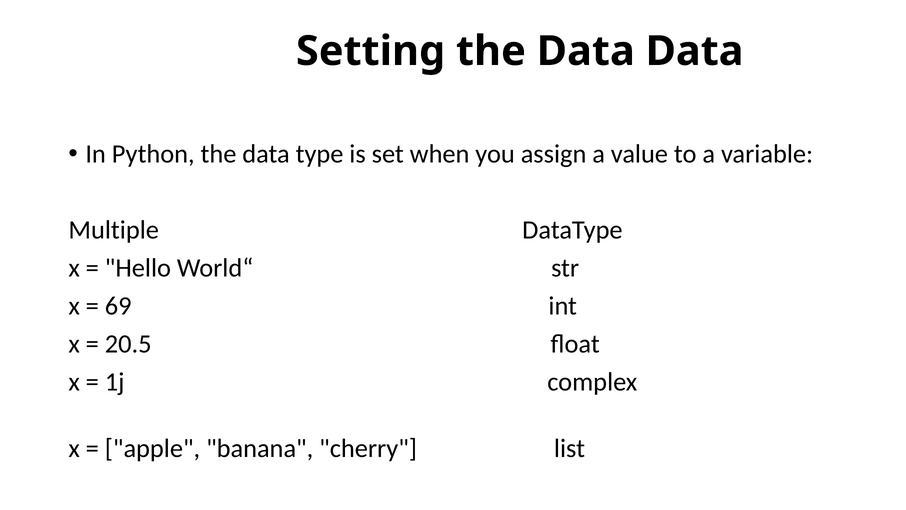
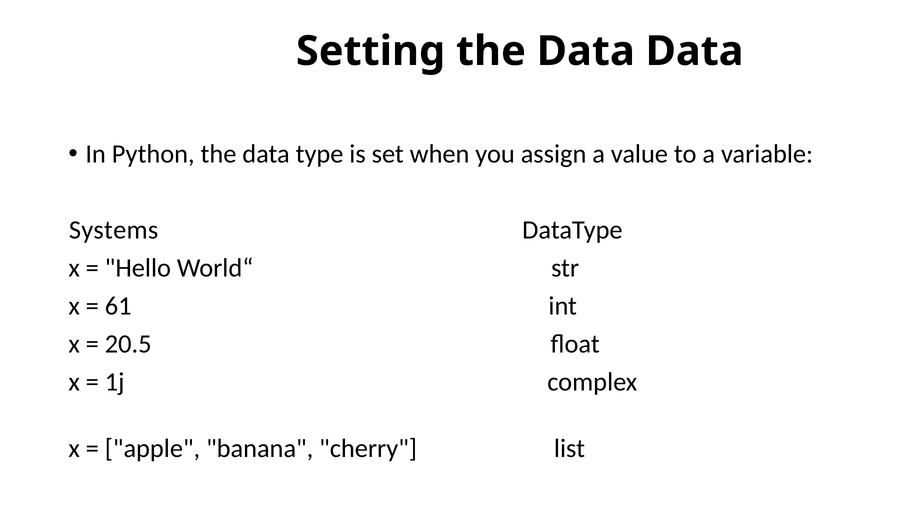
Multiple: Multiple -> Systems
69: 69 -> 61
